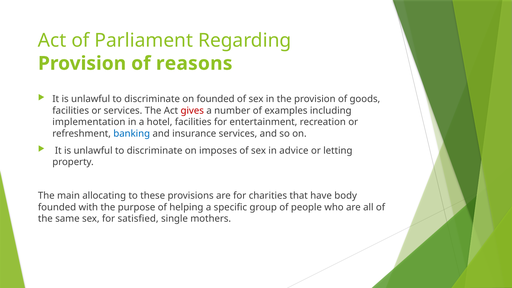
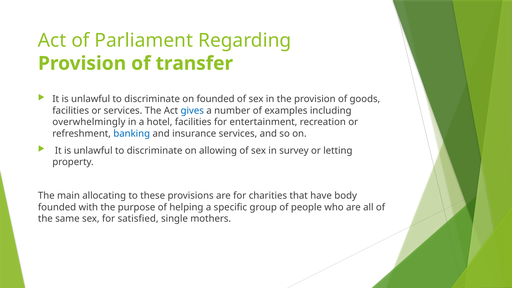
reasons: reasons -> transfer
gives colour: red -> blue
implementation: implementation -> overwhelmingly
imposes: imposes -> allowing
advice: advice -> survey
